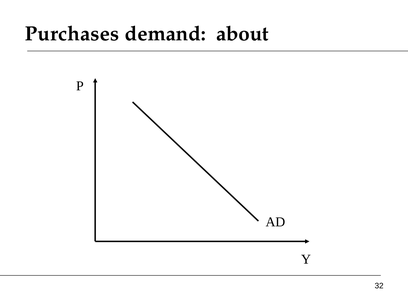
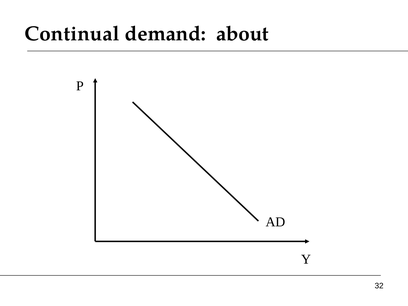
Purchases: Purchases -> Continual
